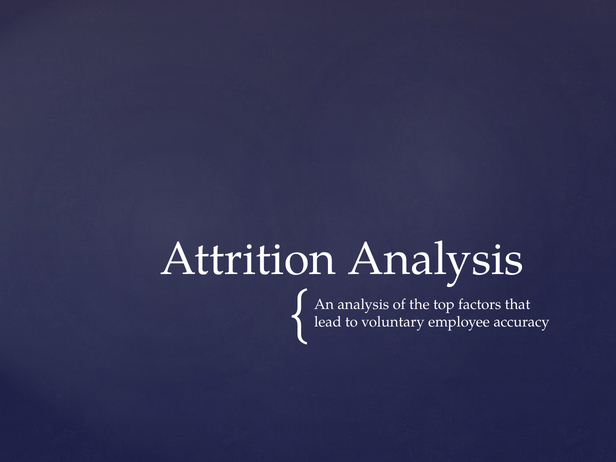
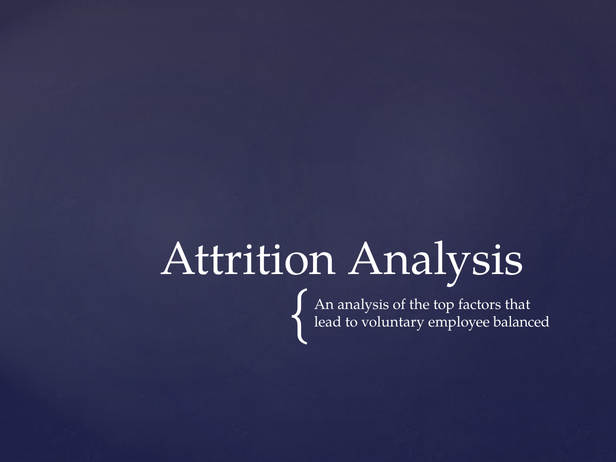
accuracy: accuracy -> balanced
